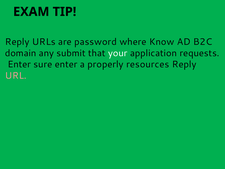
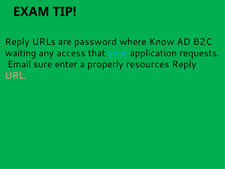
domain: domain -> waiting
submit: submit -> access
your colour: white -> light blue
Enter at (19, 64): Enter -> Email
